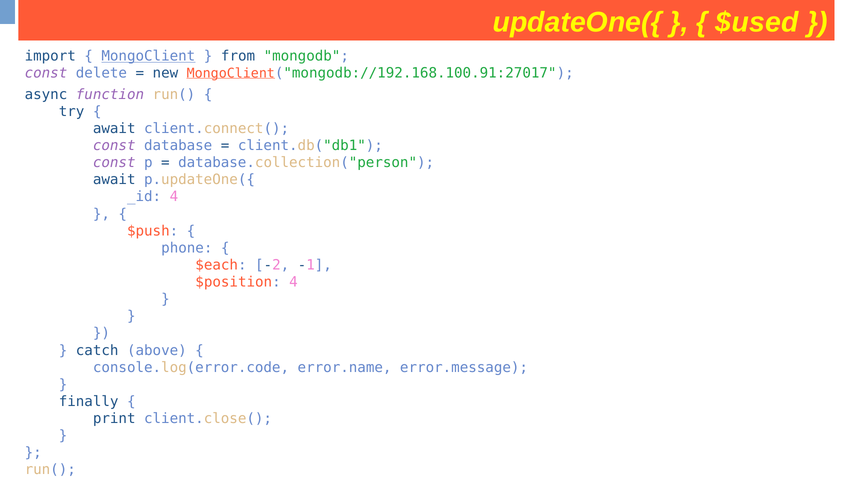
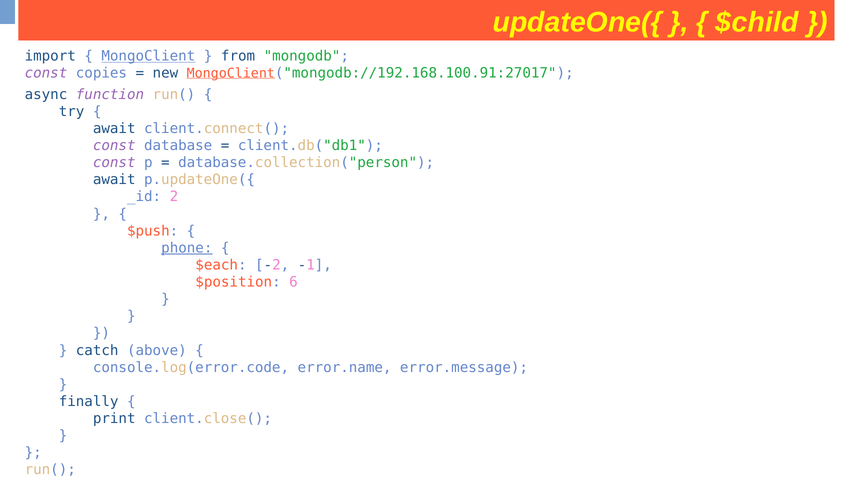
$used: $used -> $child
delete: delete -> copies
_id 4: 4 -> 2
phone underline: none -> present
$position 4: 4 -> 6
